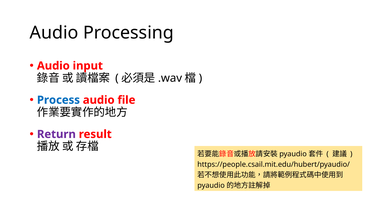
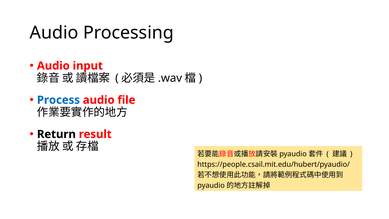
Return colour: purple -> black
